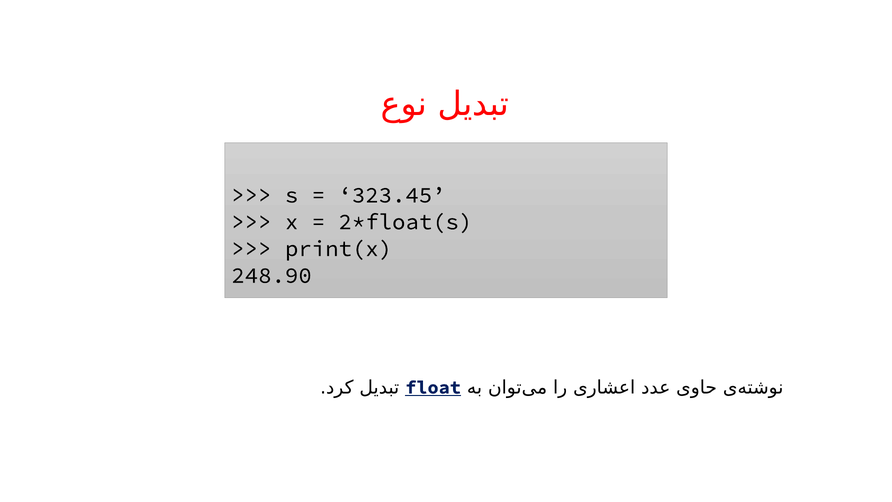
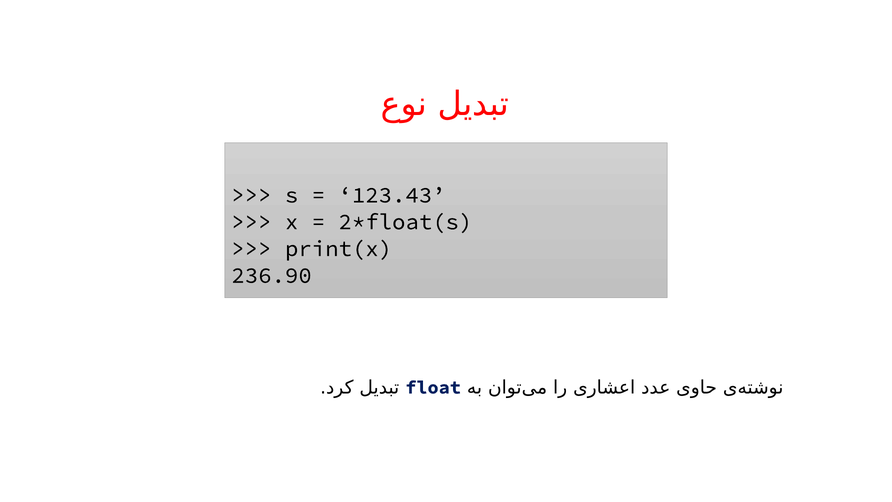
323.45: 323.45 -> 123.43
248.90: 248.90 -> 236.90
float underline: present -> none
